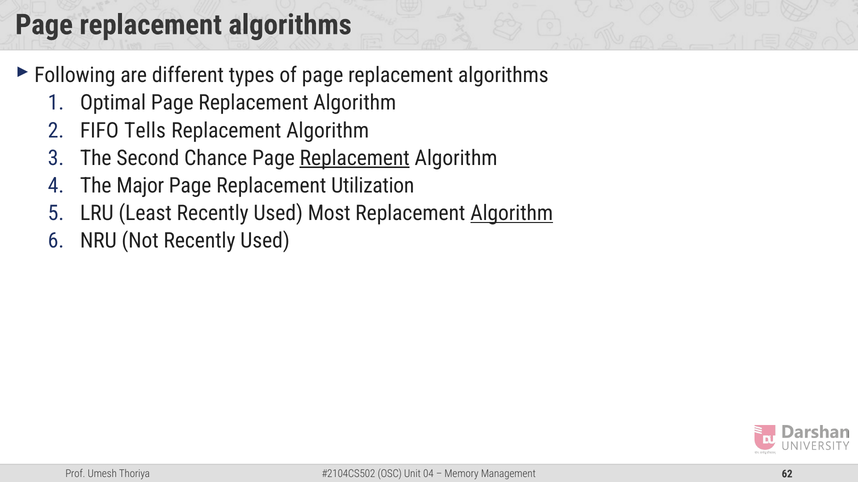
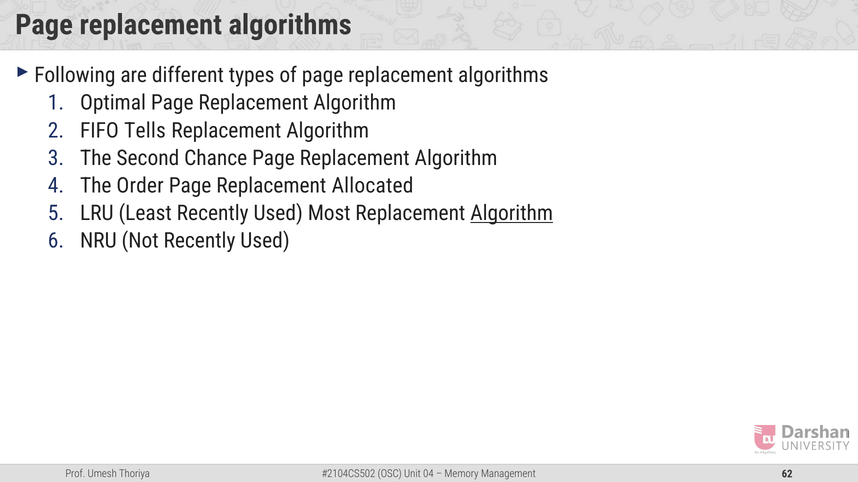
Replacement at (355, 158) underline: present -> none
Major: Major -> Order
Utilization: Utilization -> Allocated
